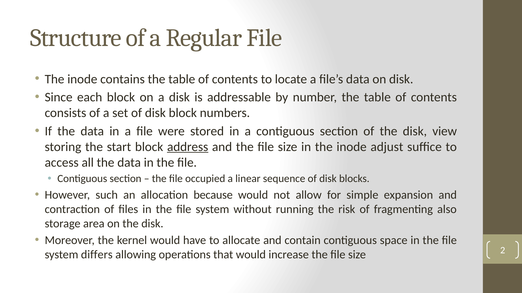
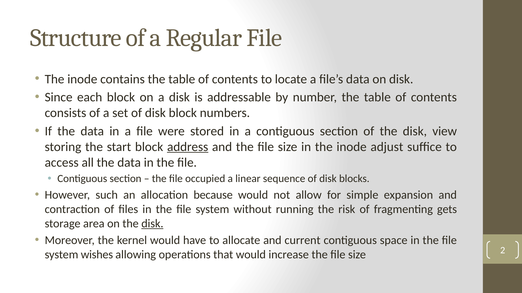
also: also -> gets
disk at (152, 224) underline: none -> present
contain: contain -> current
differs: differs -> wishes
